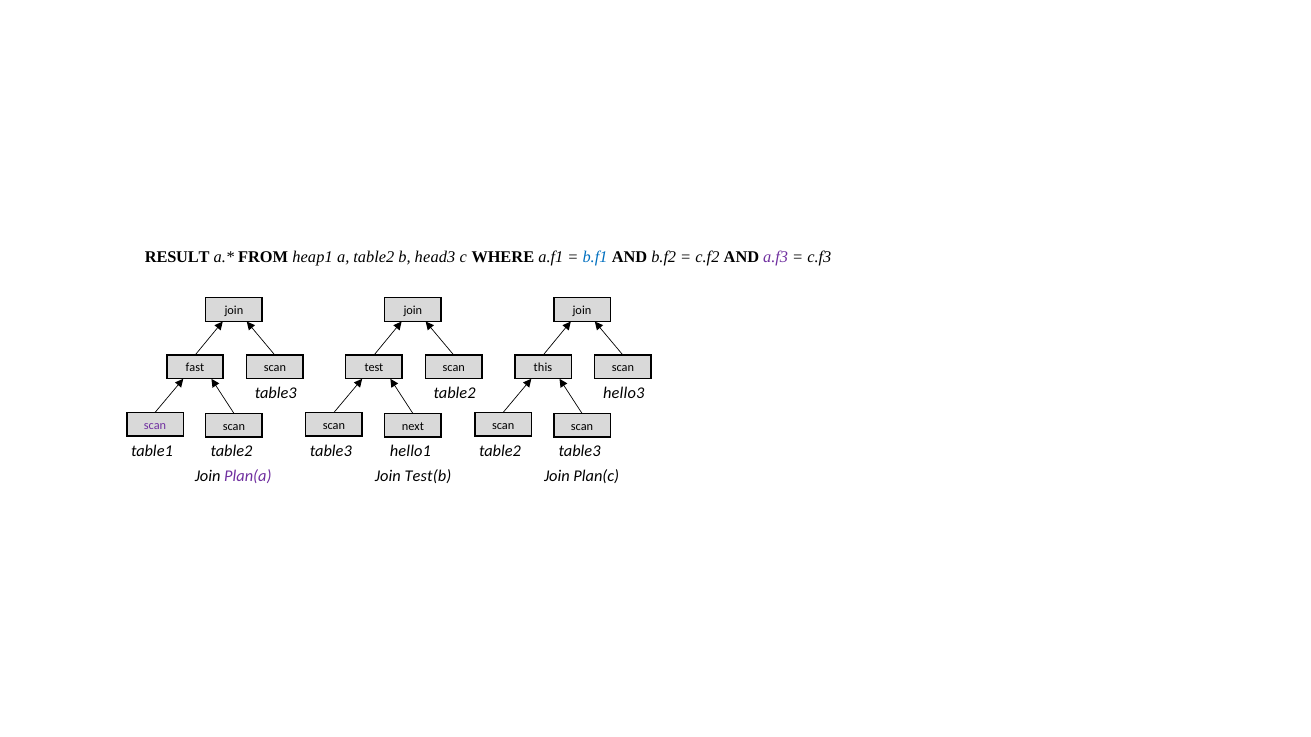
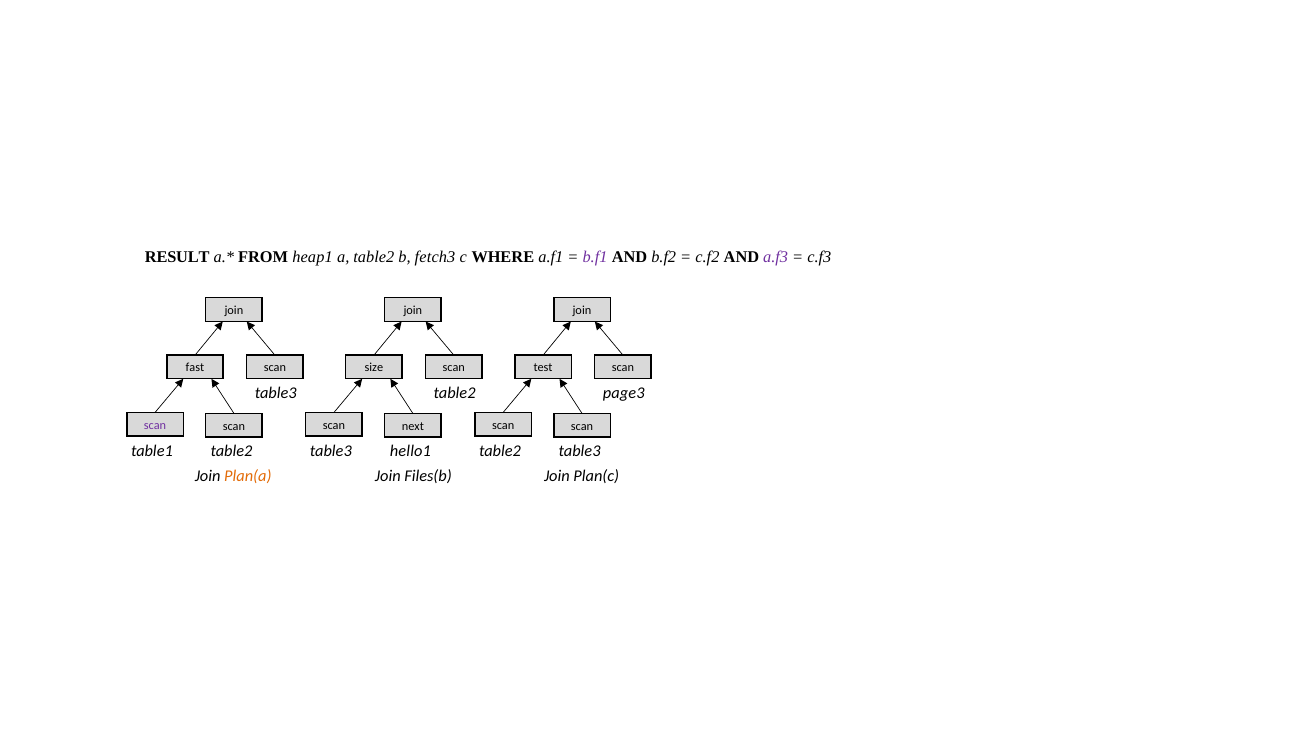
head3: head3 -> fetch3
b.f1 colour: blue -> purple
test: test -> size
this: this -> test
hello3: hello3 -> page3
Plan(a colour: purple -> orange
Test(b: Test(b -> Files(b
